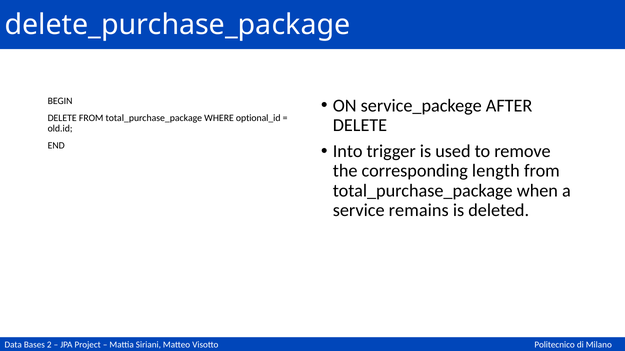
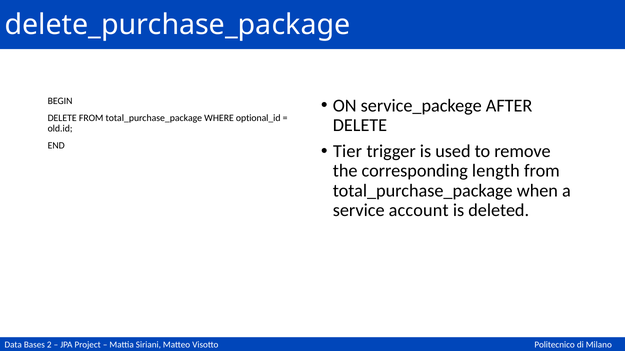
Into: Into -> Tier
remains: remains -> account
